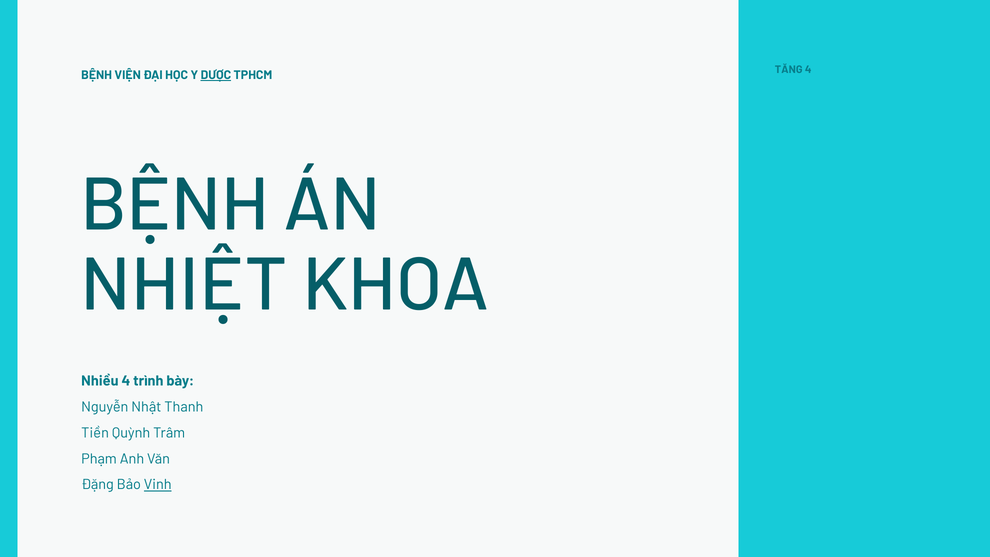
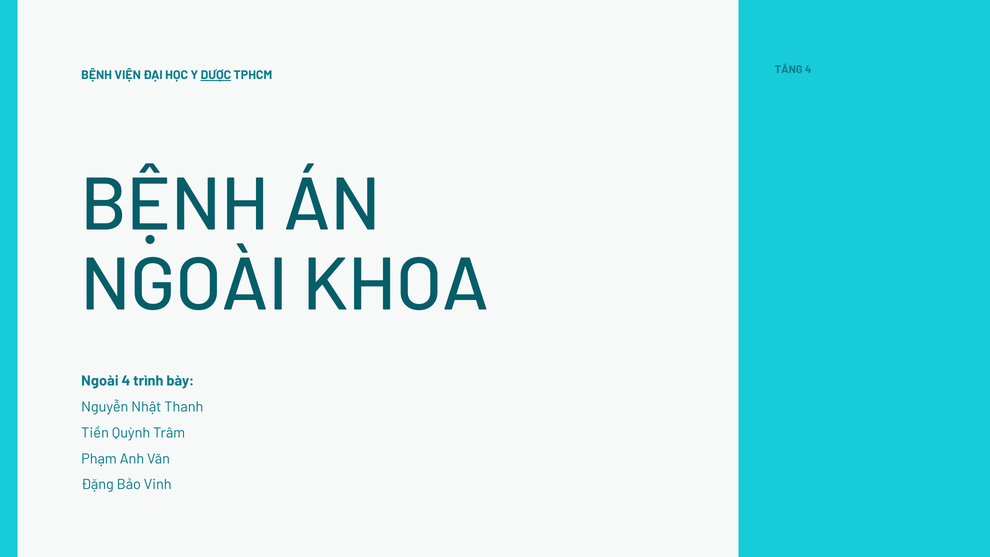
NHIỆT at (184, 285): NHIỆT -> NGOÀI
Nhiều at (100, 381): Nhiều -> Ngoài
Vinh underline: present -> none
